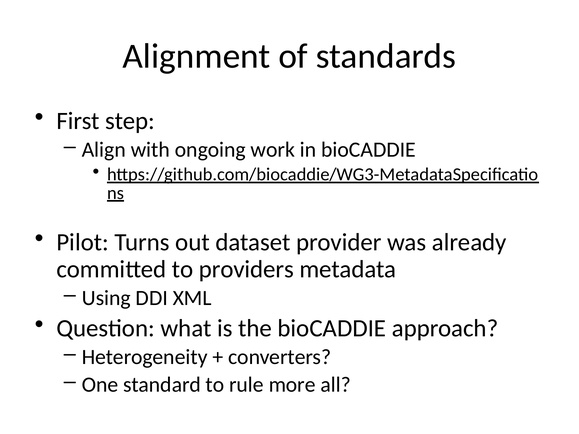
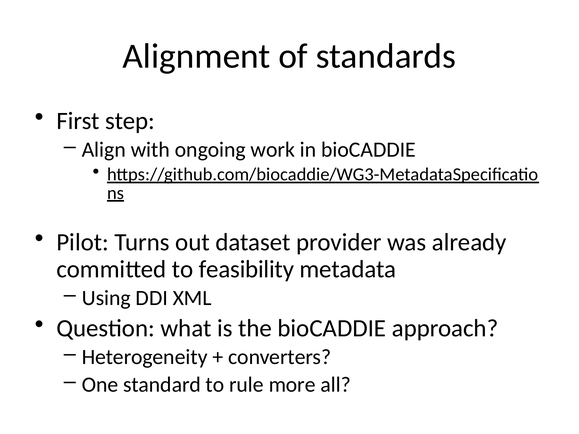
providers: providers -> feasibility
